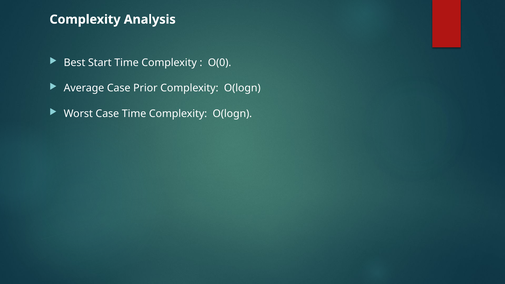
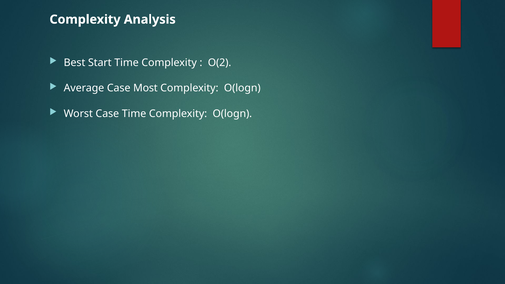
O(0: O(0 -> O(2
Prior: Prior -> Most
